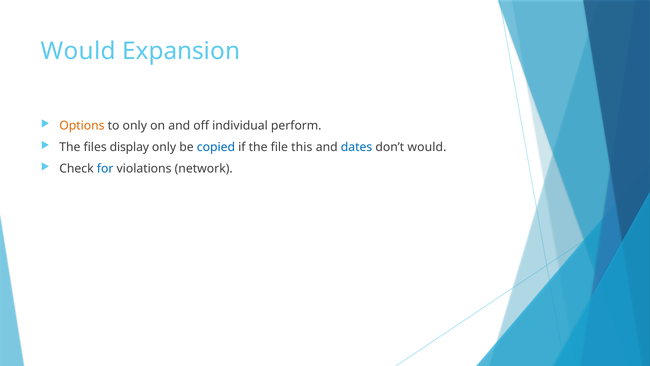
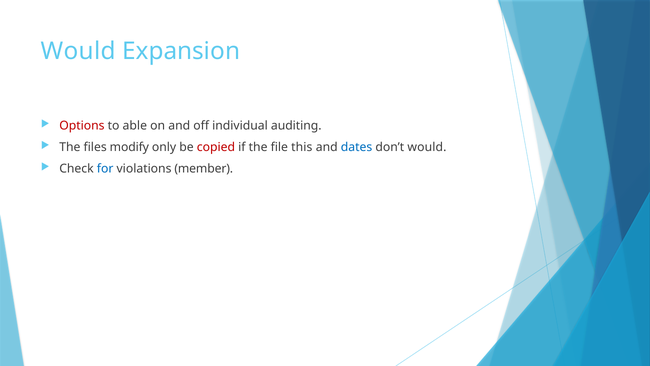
Options colour: orange -> red
to only: only -> able
perform: perform -> auditing
display: display -> modify
copied colour: blue -> red
network: network -> member
